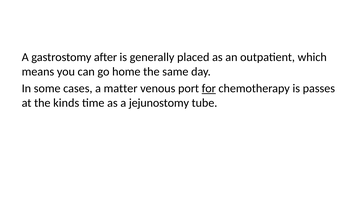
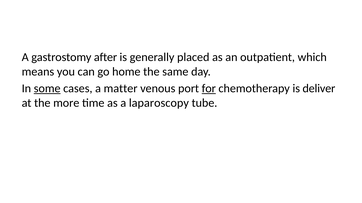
some underline: none -> present
passes: passes -> deliver
kinds: kinds -> more
jejunostomy: jejunostomy -> laparoscopy
